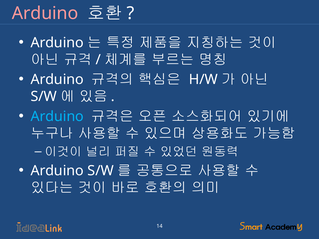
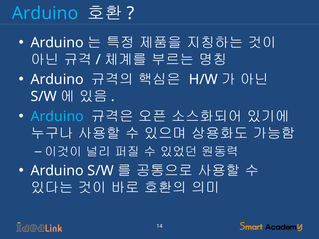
Arduino at (45, 13) colour: pink -> light blue
